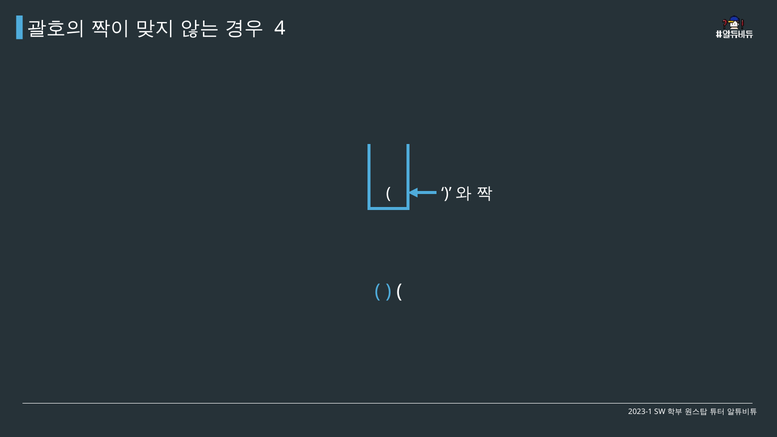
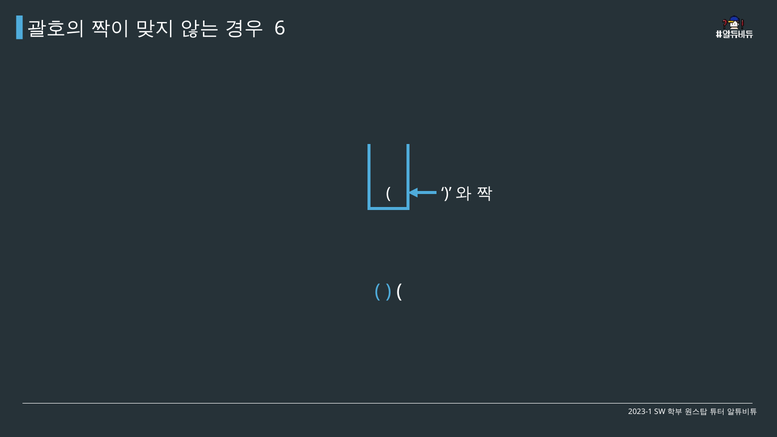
4: 4 -> 6
